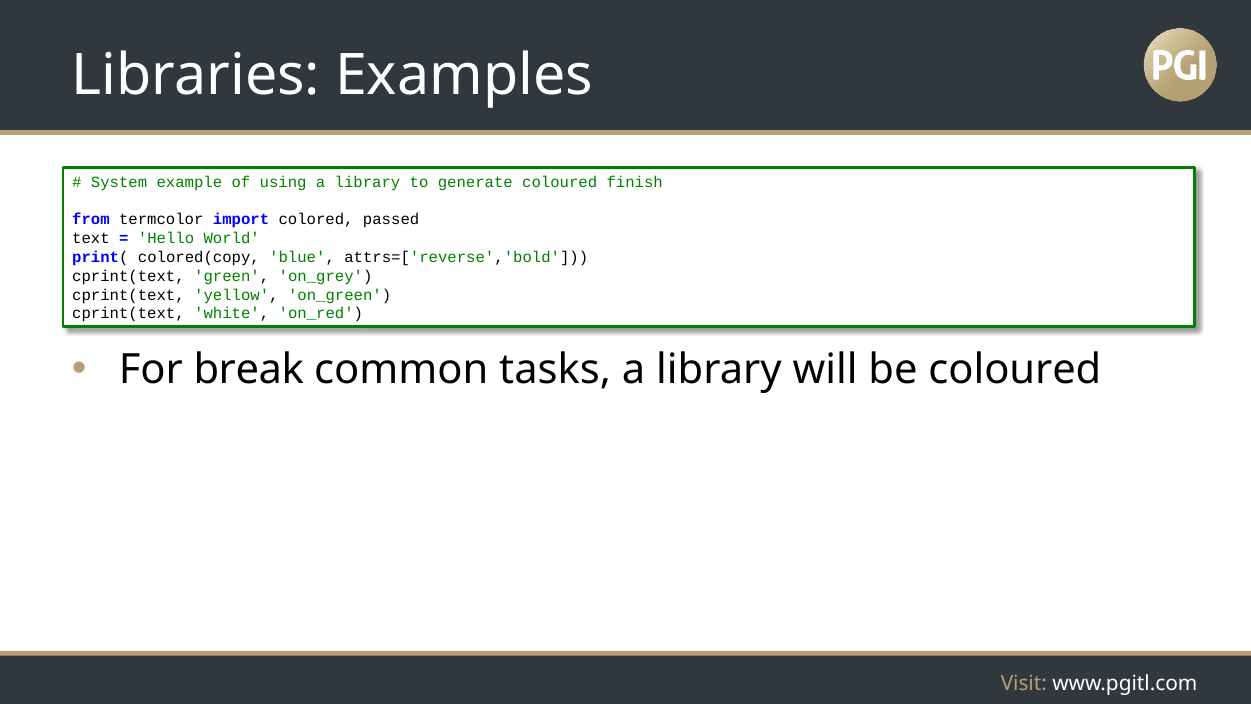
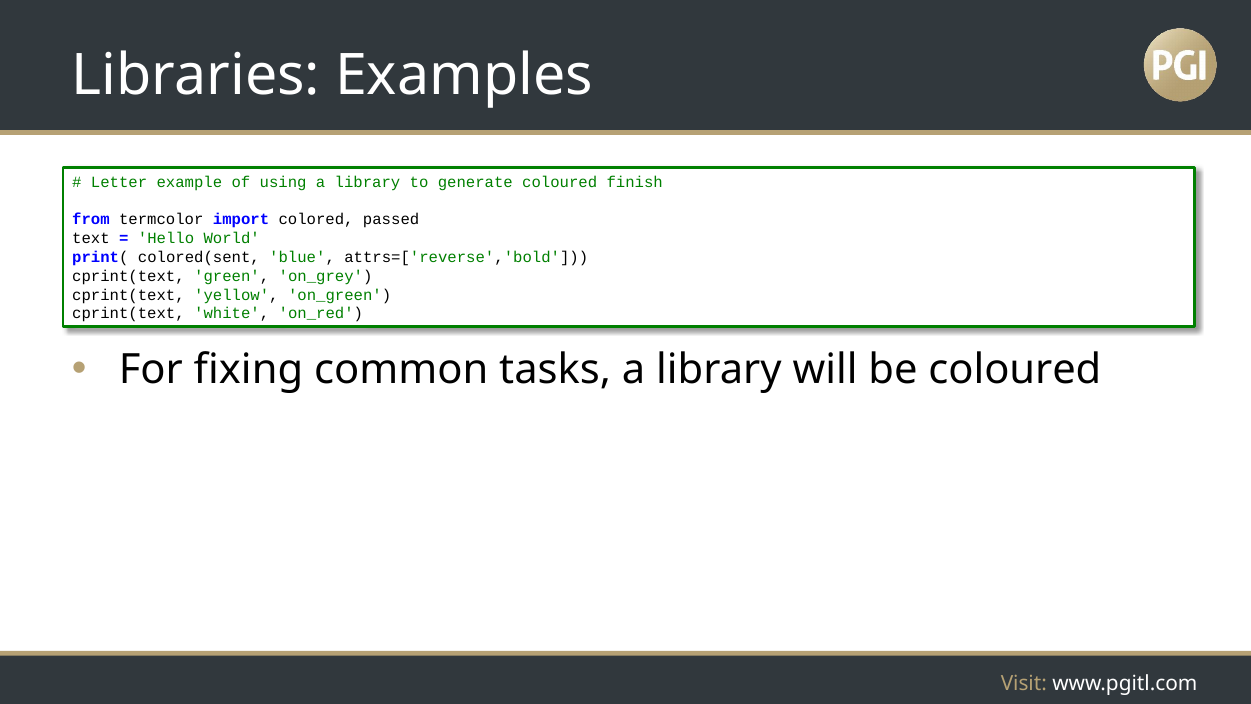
System: System -> Letter
colored(copy: colored(copy -> colored(sent
break: break -> fixing
